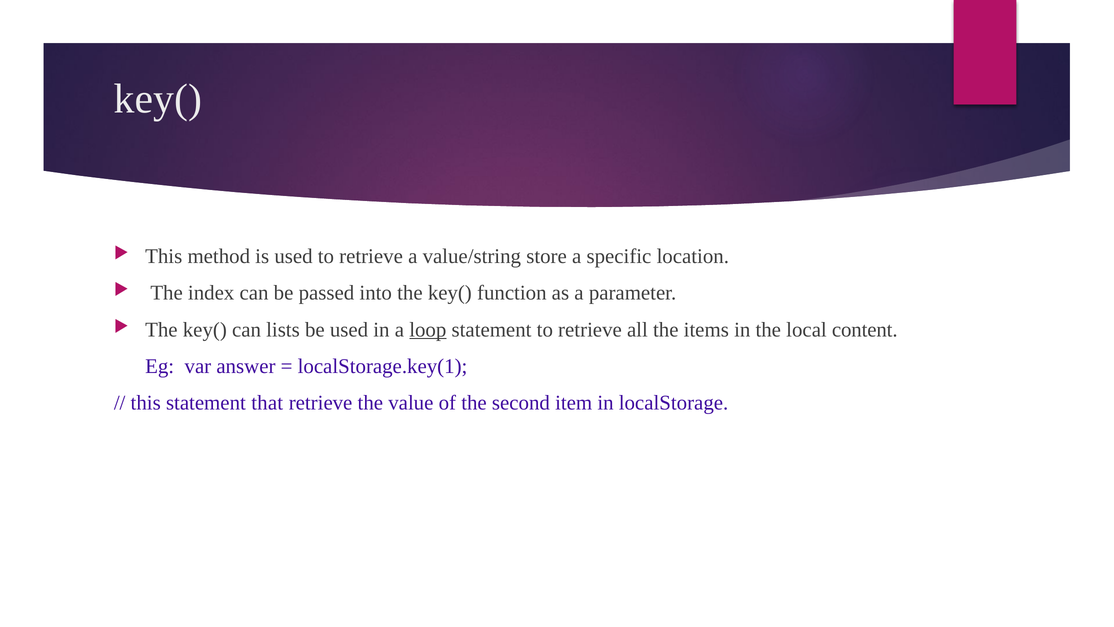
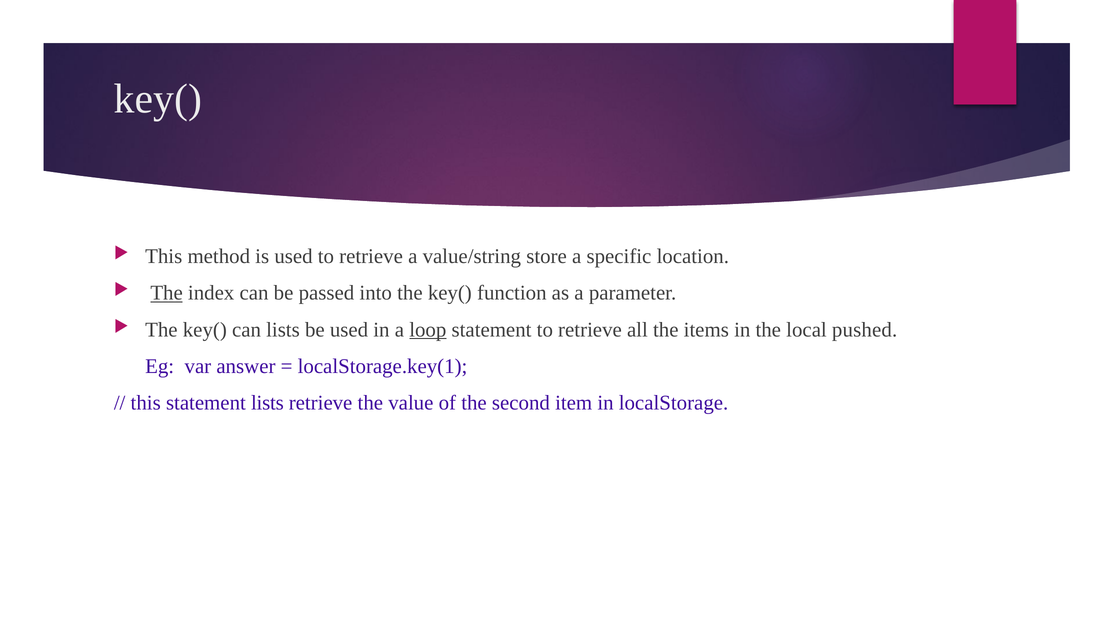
The at (167, 293) underline: none -> present
content: content -> pushed
statement that: that -> lists
